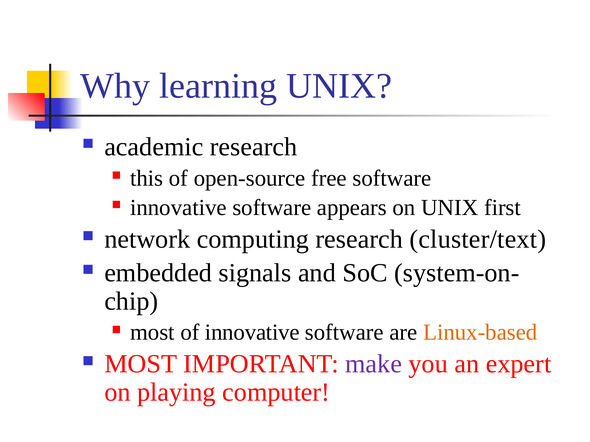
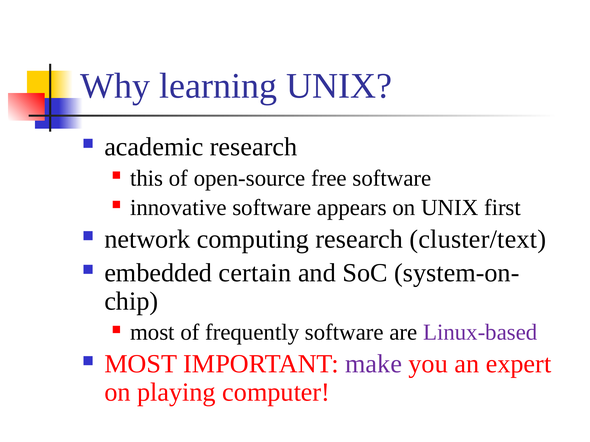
signals: signals -> certain
of innovative: innovative -> frequently
Linux-based colour: orange -> purple
